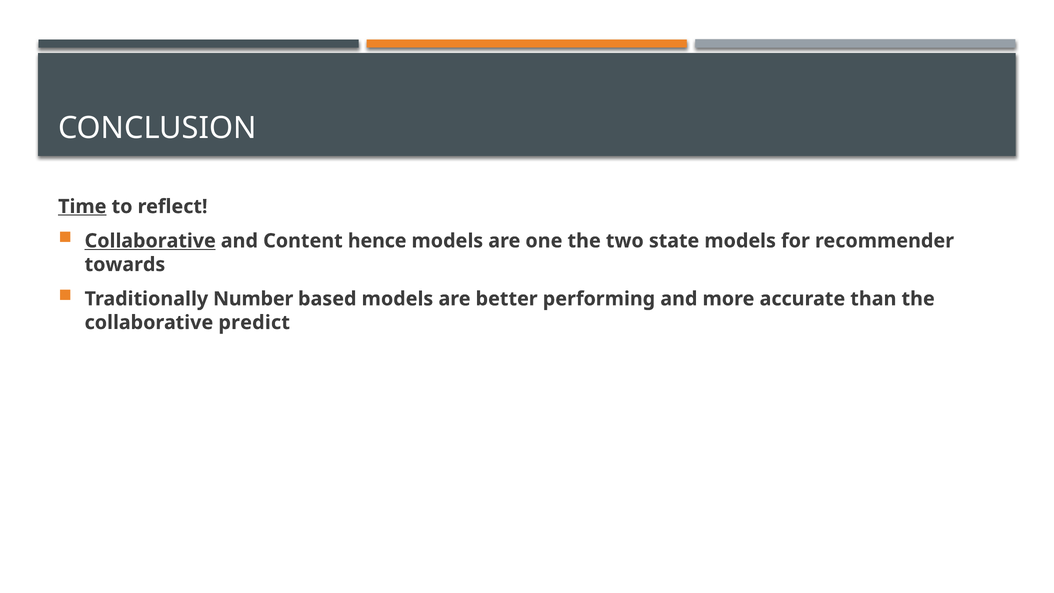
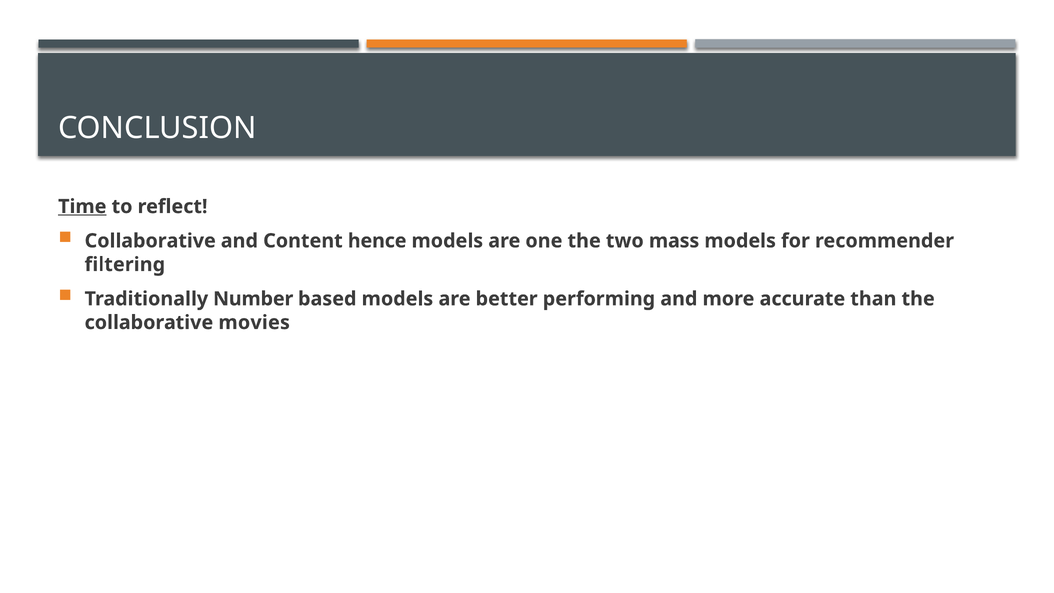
Collaborative at (150, 241) underline: present -> none
state: state -> mass
towards: towards -> filtering
predict: predict -> movies
